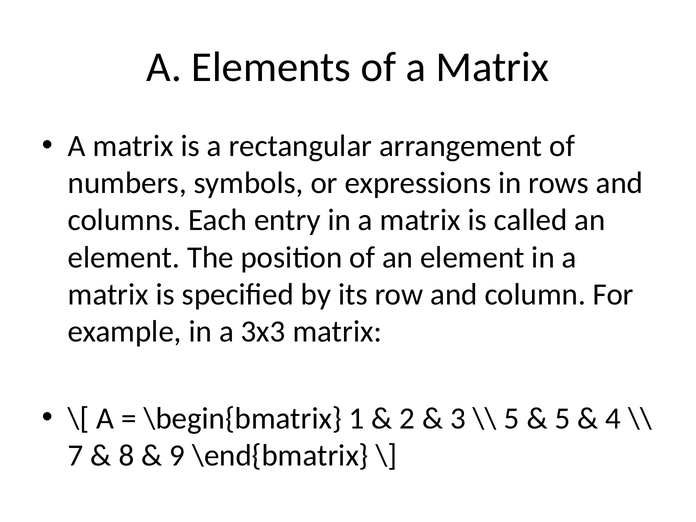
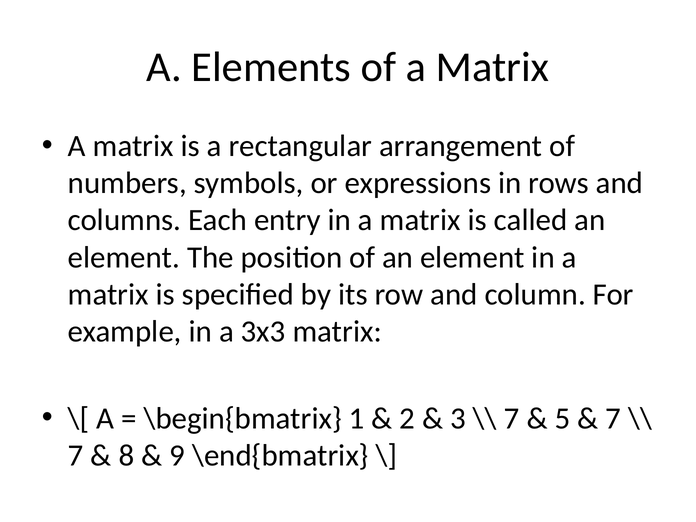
5 at (512, 418): 5 -> 7
4 at (613, 418): 4 -> 7
